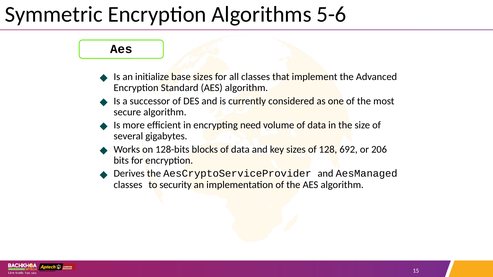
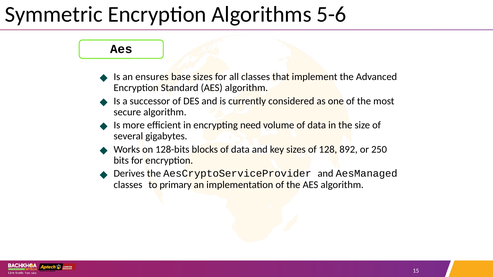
initialize: initialize -> ensures
692: 692 -> 892
206: 206 -> 250
security: security -> primary
